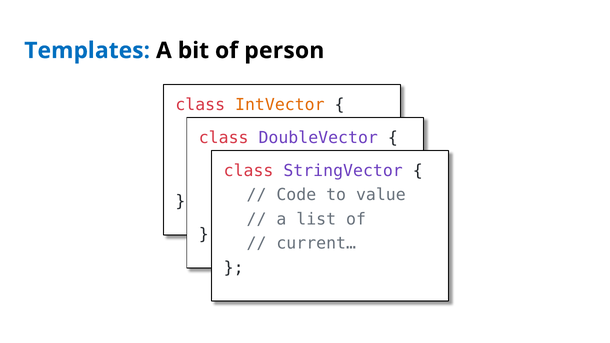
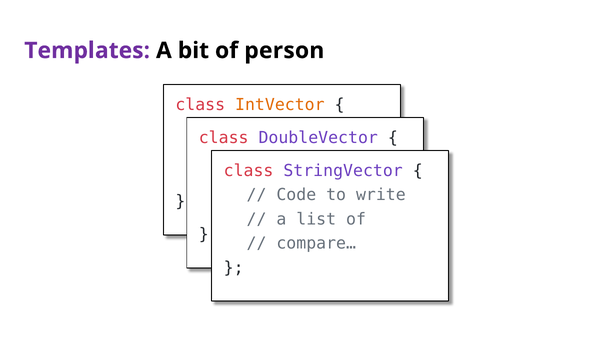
Templates colour: blue -> purple
value: value -> write
current…: current… -> compare…
